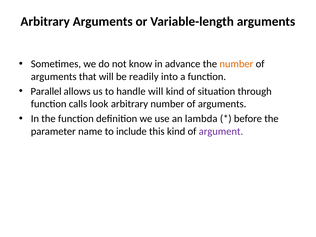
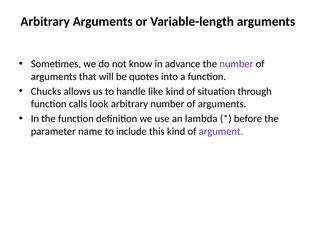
number at (236, 64) colour: orange -> purple
readily: readily -> quotes
Parallel: Parallel -> Chucks
handle will: will -> like
